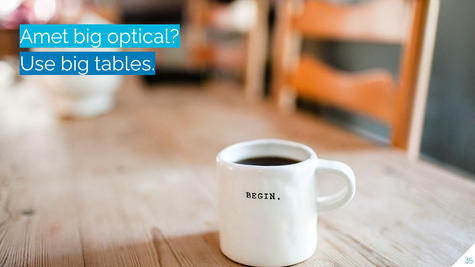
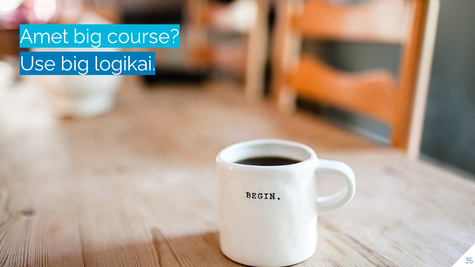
optical: optical -> course
tables: tables -> logikai
